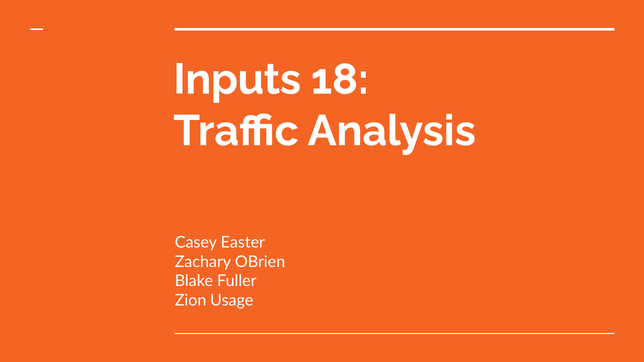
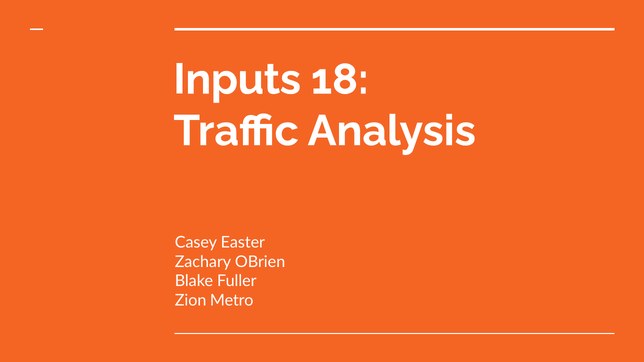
Usage: Usage -> Metro
